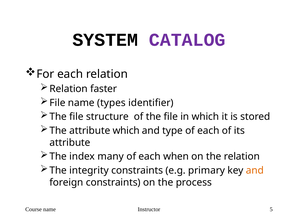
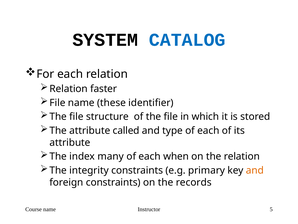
CATALOG colour: purple -> blue
types: types -> these
attribute which: which -> called
process: process -> records
